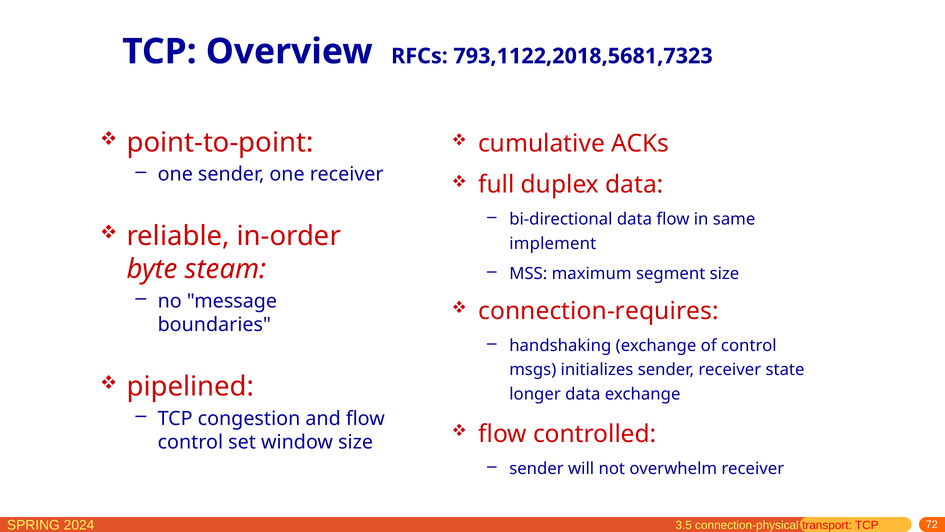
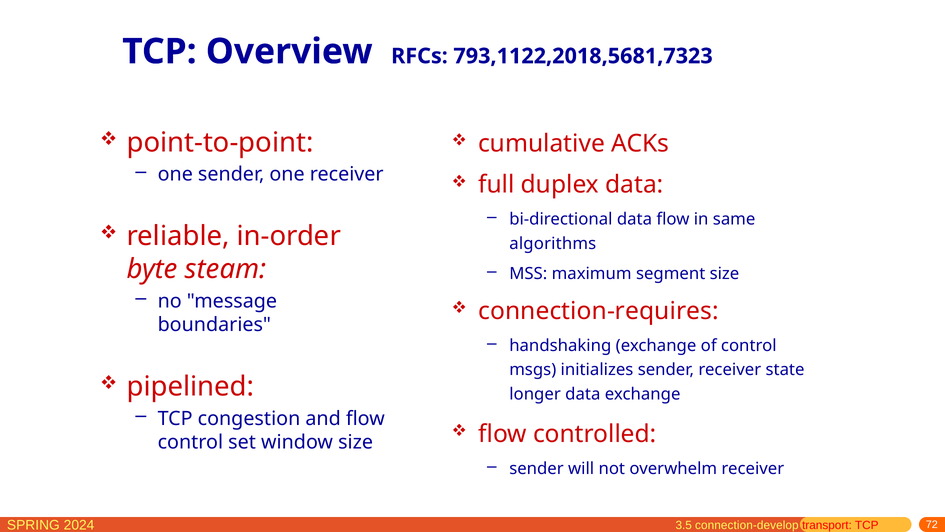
implement: implement -> algorithms
connection-physical: connection-physical -> connection-develop
